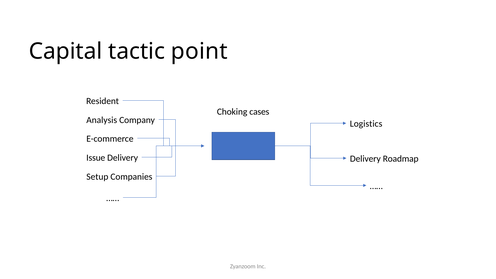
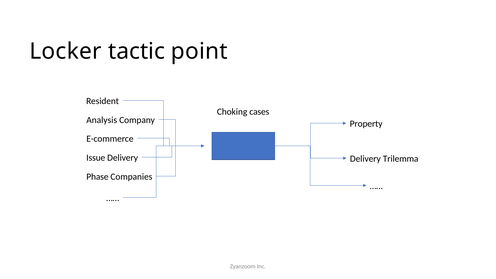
Capital: Capital -> Locker
Logistics: Logistics -> Property
Roadmap: Roadmap -> Trilemma
Setup: Setup -> Phase
